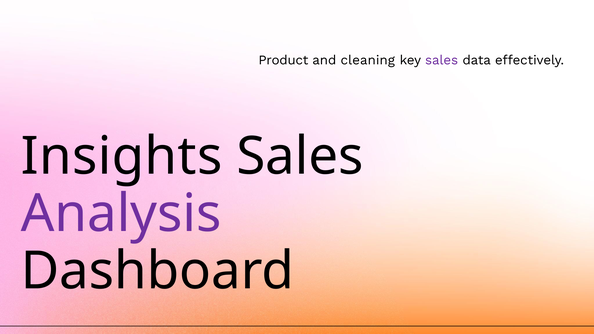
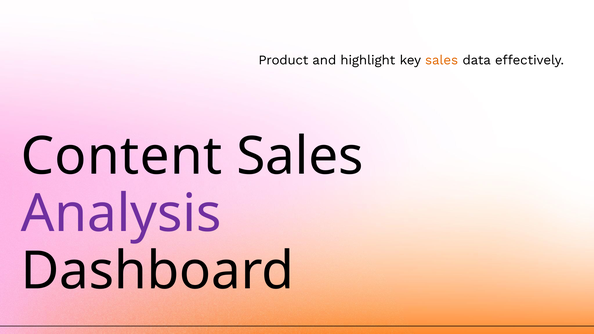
cleaning: cleaning -> highlight
sales at (442, 60) colour: purple -> orange
Insights: Insights -> Content
